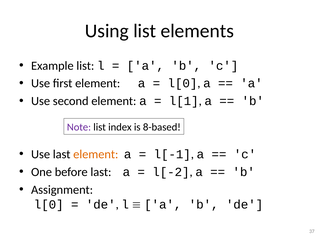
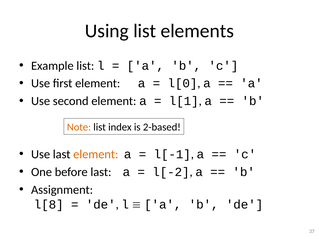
Note colour: purple -> orange
8-based: 8-based -> 2-based
l[0 at (49, 205): l[0 -> l[8
